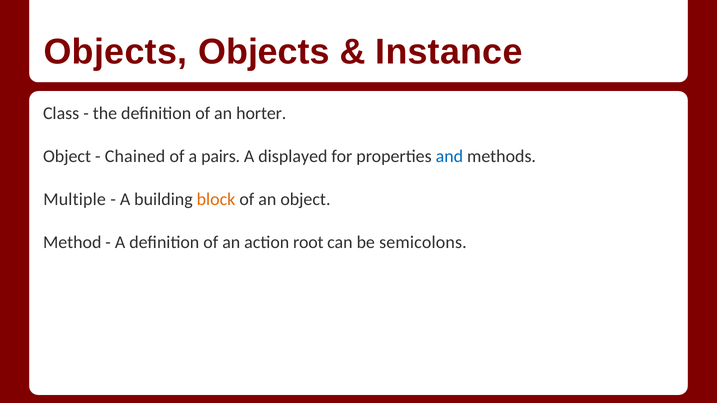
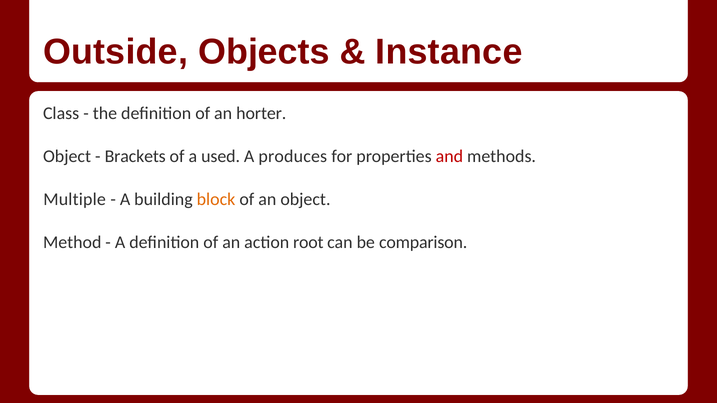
Objects at (116, 52): Objects -> Outside
Chained: Chained -> Brackets
pairs: pairs -> used
displayed: displayed -> produces
and colour: blue -> red
semicolons: semicolons -> comparison
